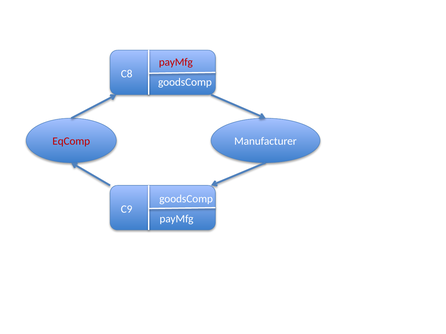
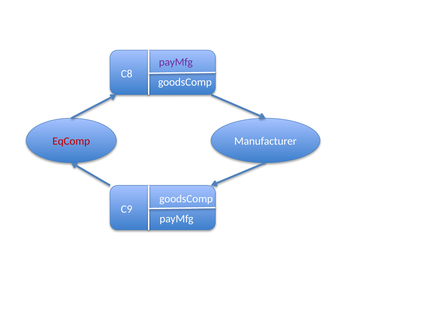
payMfg at (176, 62) colour: red -> purple
